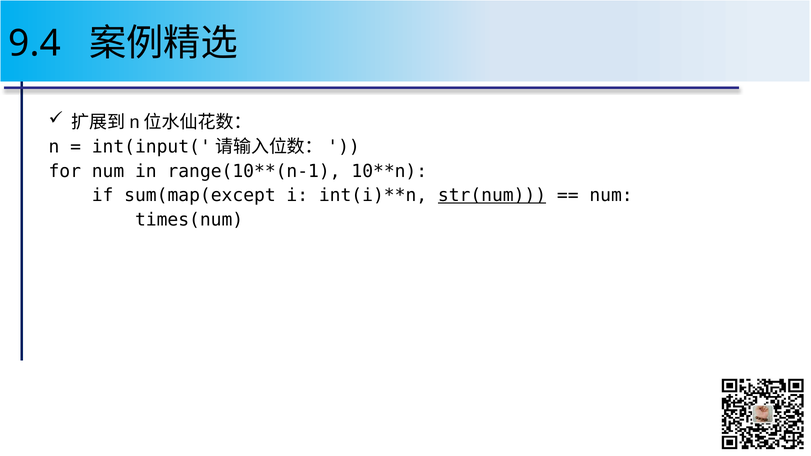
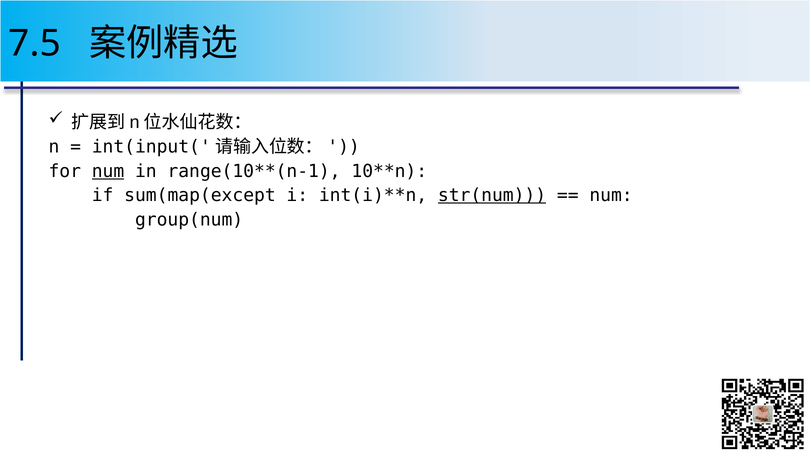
9.4: 9.4 -> 7.5
num at (108, 171) underline: none -> present
times(num: times(num -> group(num
